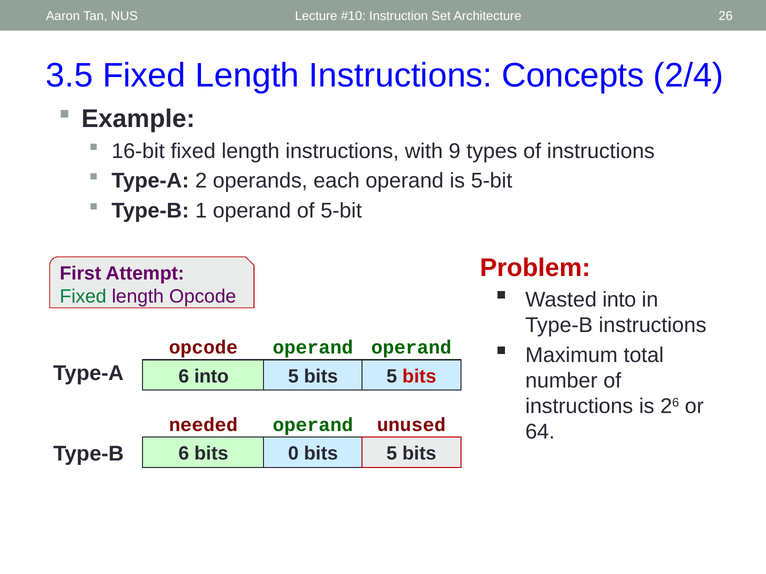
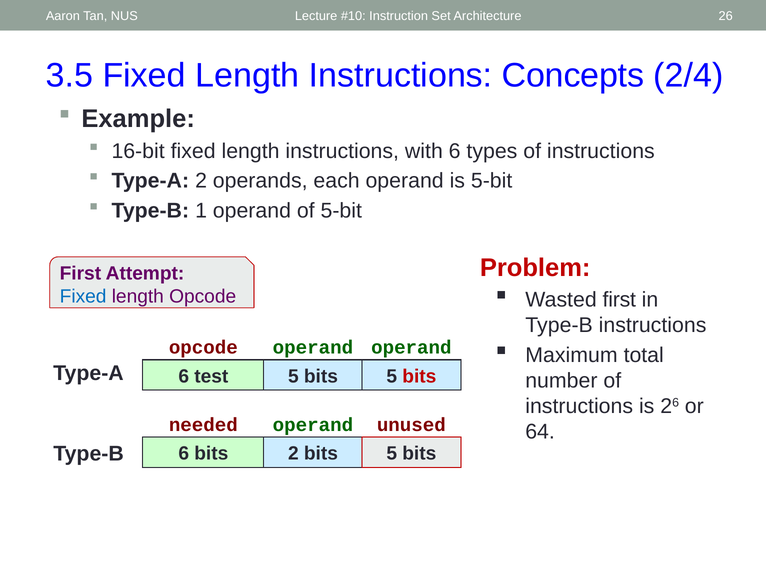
with 9: 9 -> 6
Wasted into: into -> first
Fixed at (83, 297) colour: green -> blue
6 into: into -> test
bits 0: 0 -> 2
